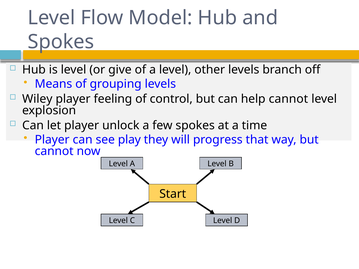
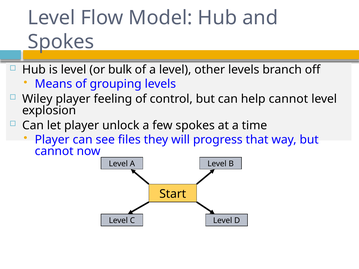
give: give -> bulk
play: play -> files
